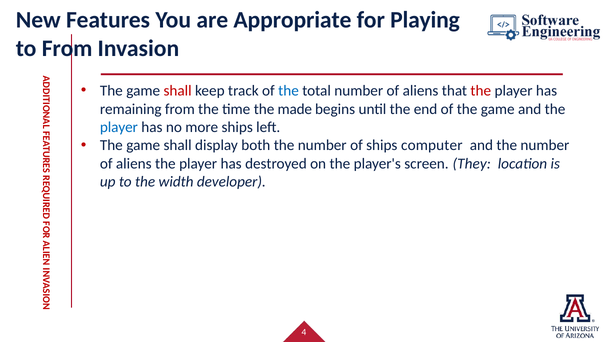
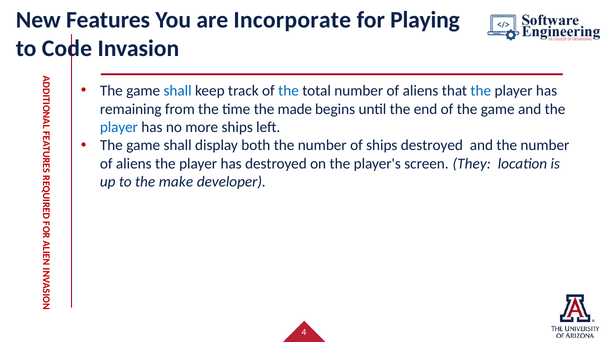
Appropriate: Appropriate -> Incorporate
to From: From -> Code
shall at (178, 91) colour: red -> blue
the at (481, 91) colour: red -> blue
ships computer: computer -> destroyed
width: width -> make
